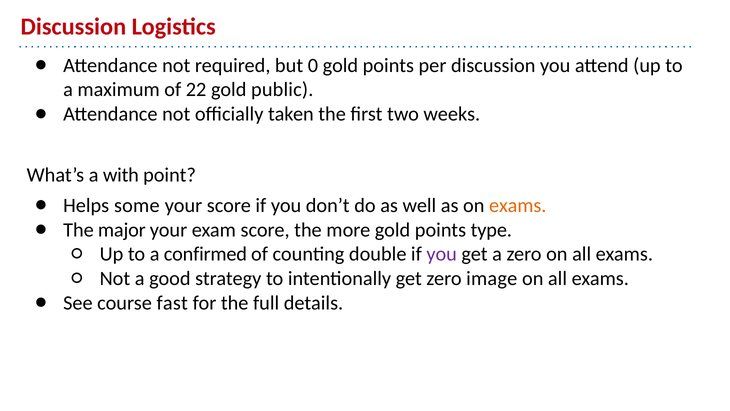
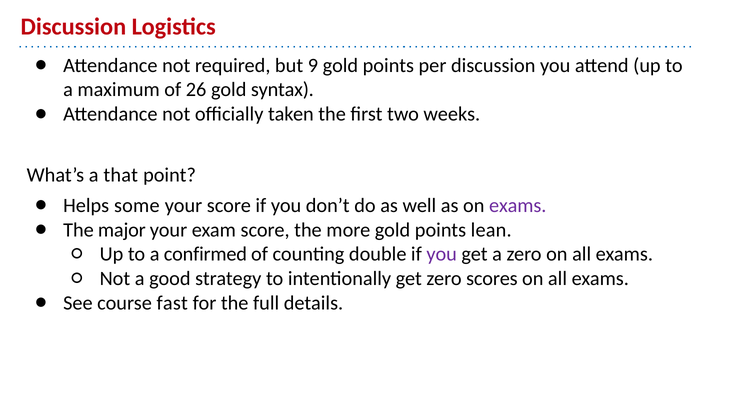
0: 0 -> 9
22: 22 -> 26
public: public -> syntax
with: with -> that
exams at (518, 205) colour: orange -> purple
type: type -> lean
image: image -> scores
